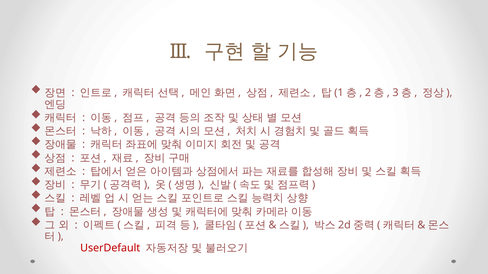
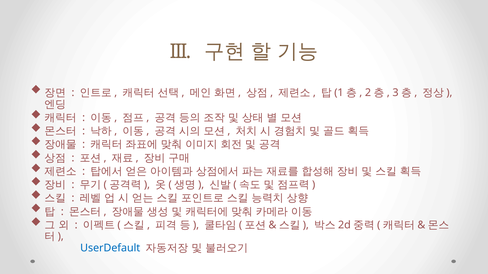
UserDefault colour: red -> blue
